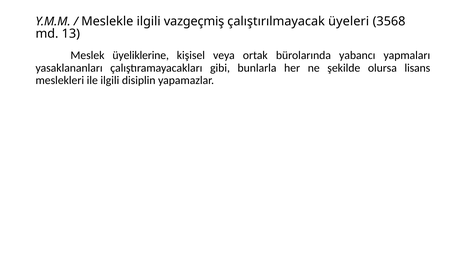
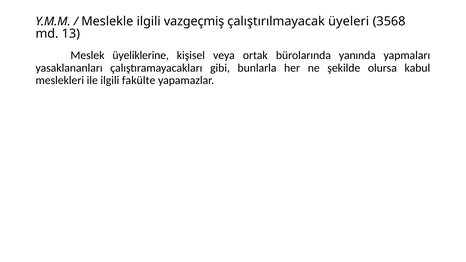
yabancı: yabancı -> yanında
lisans: lisans -> kabul
disiplin: disiplin -> fakülte
